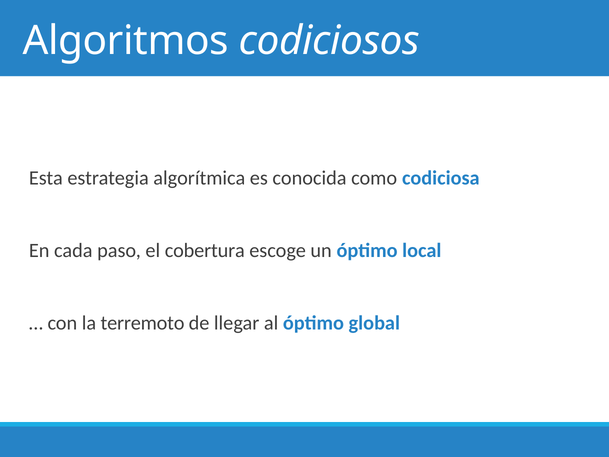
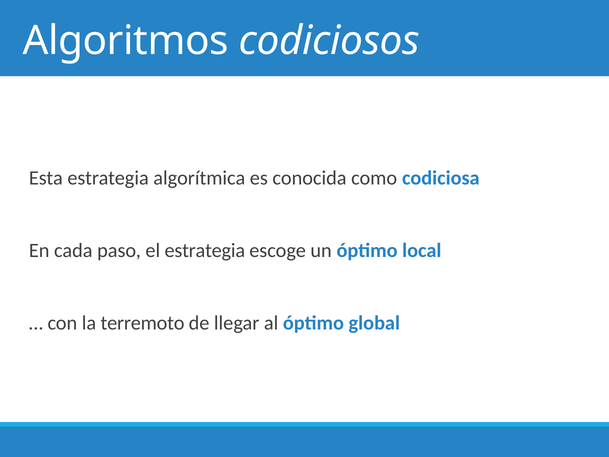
el cobertura: cobertura -> estrategia
